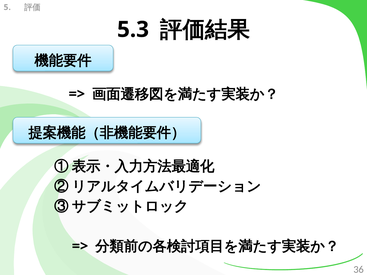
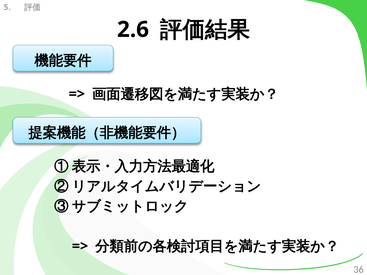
5.3: 5.3 -> 2.6
